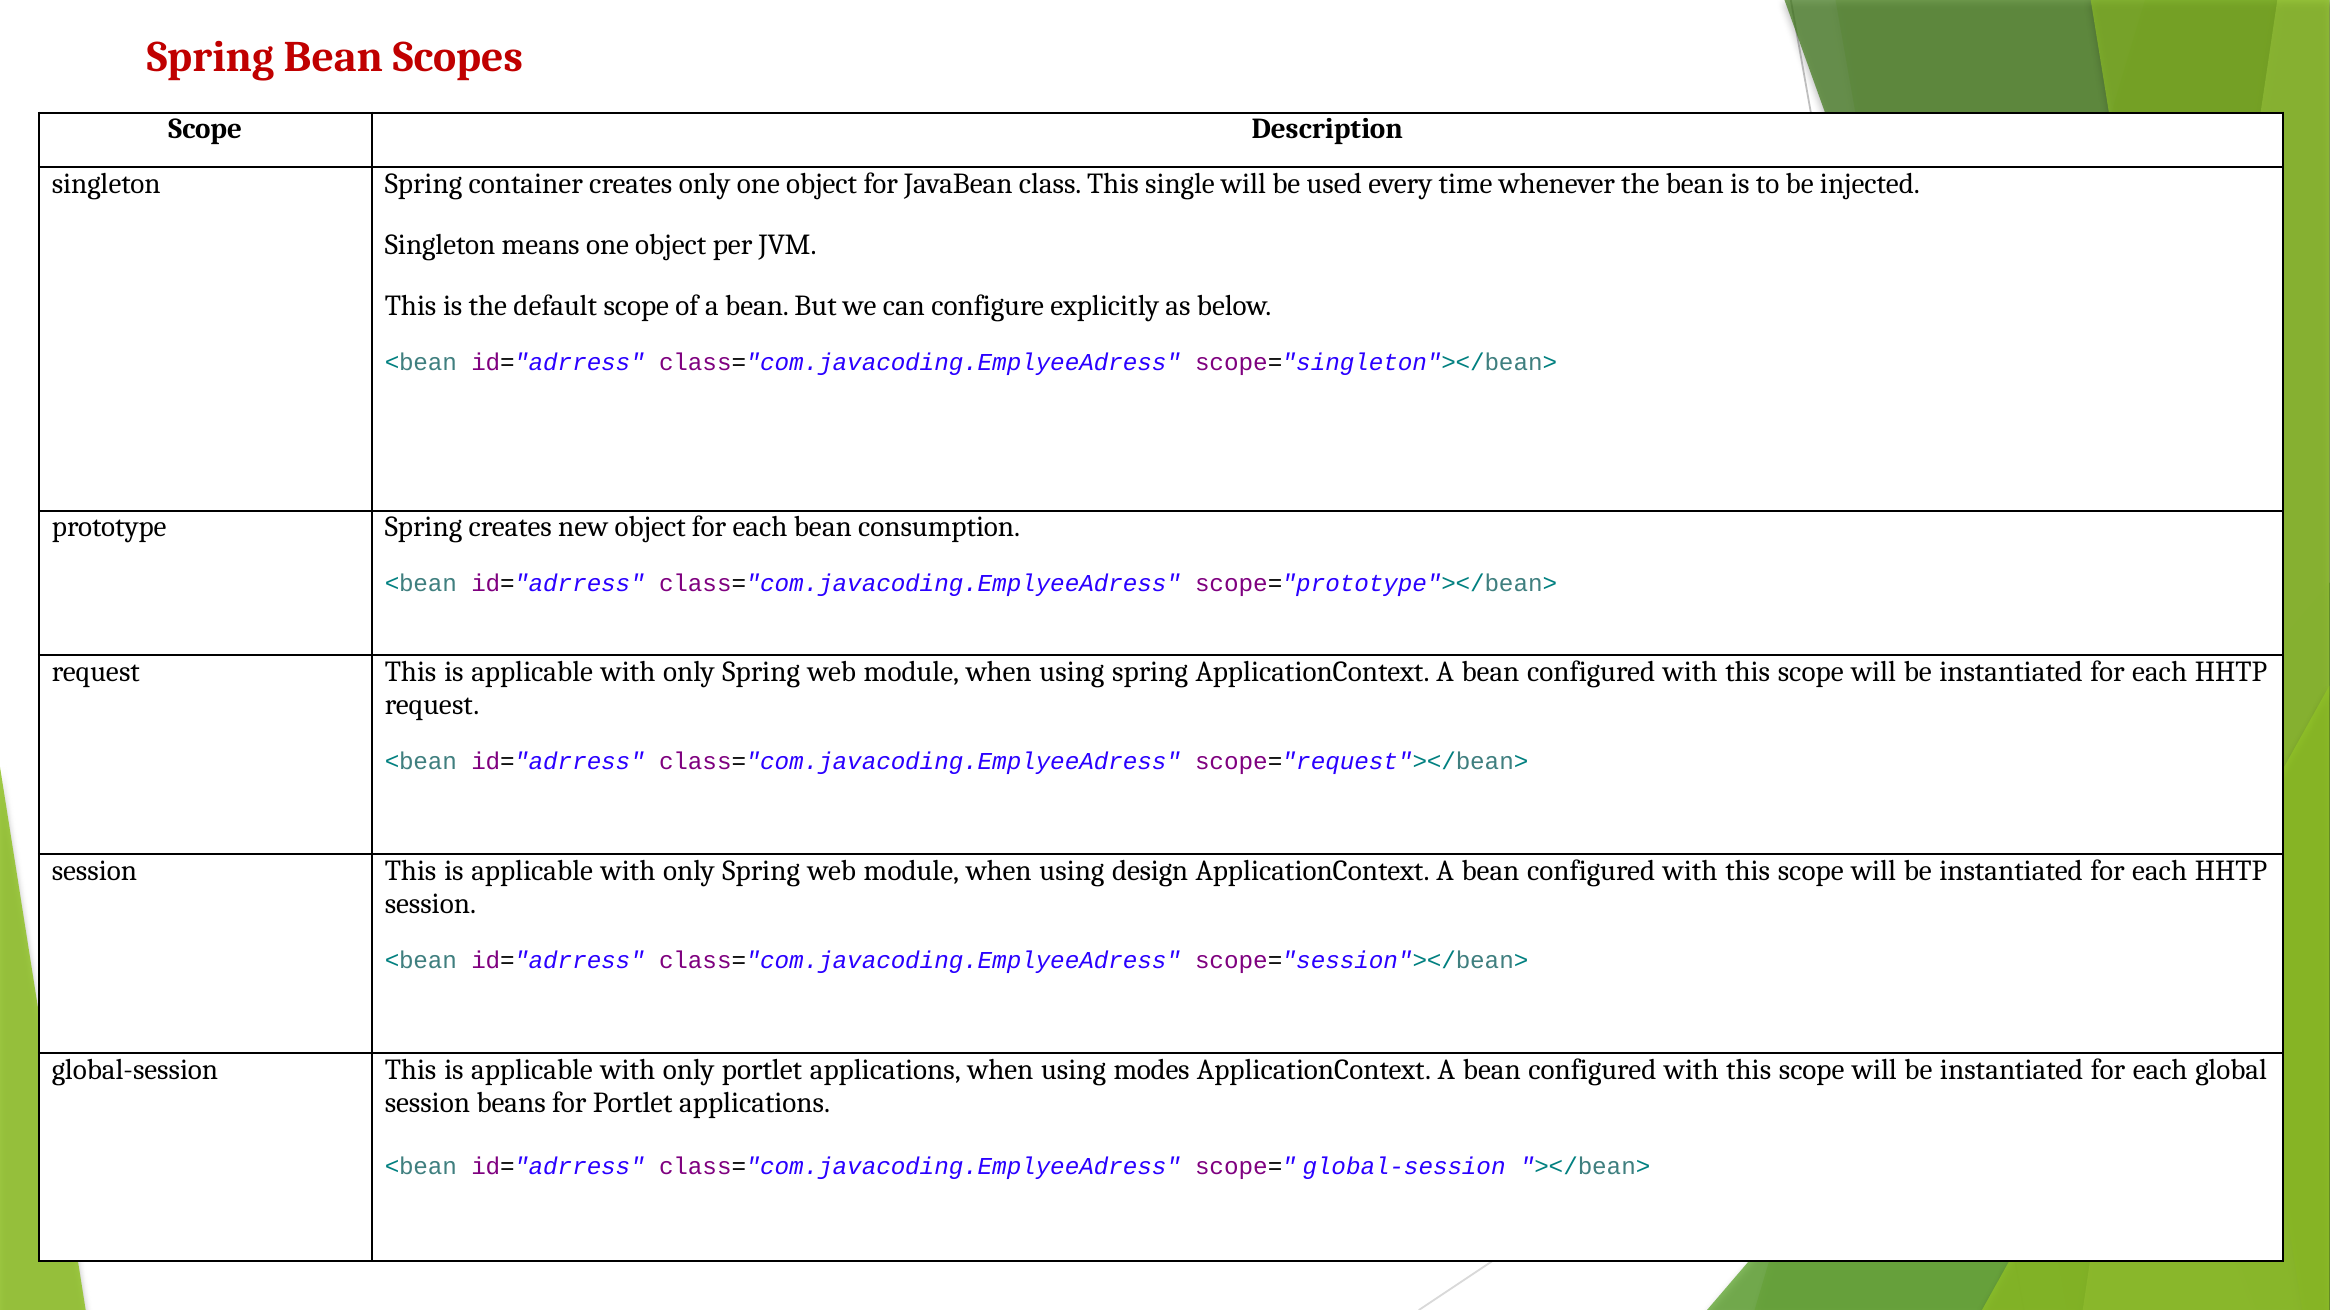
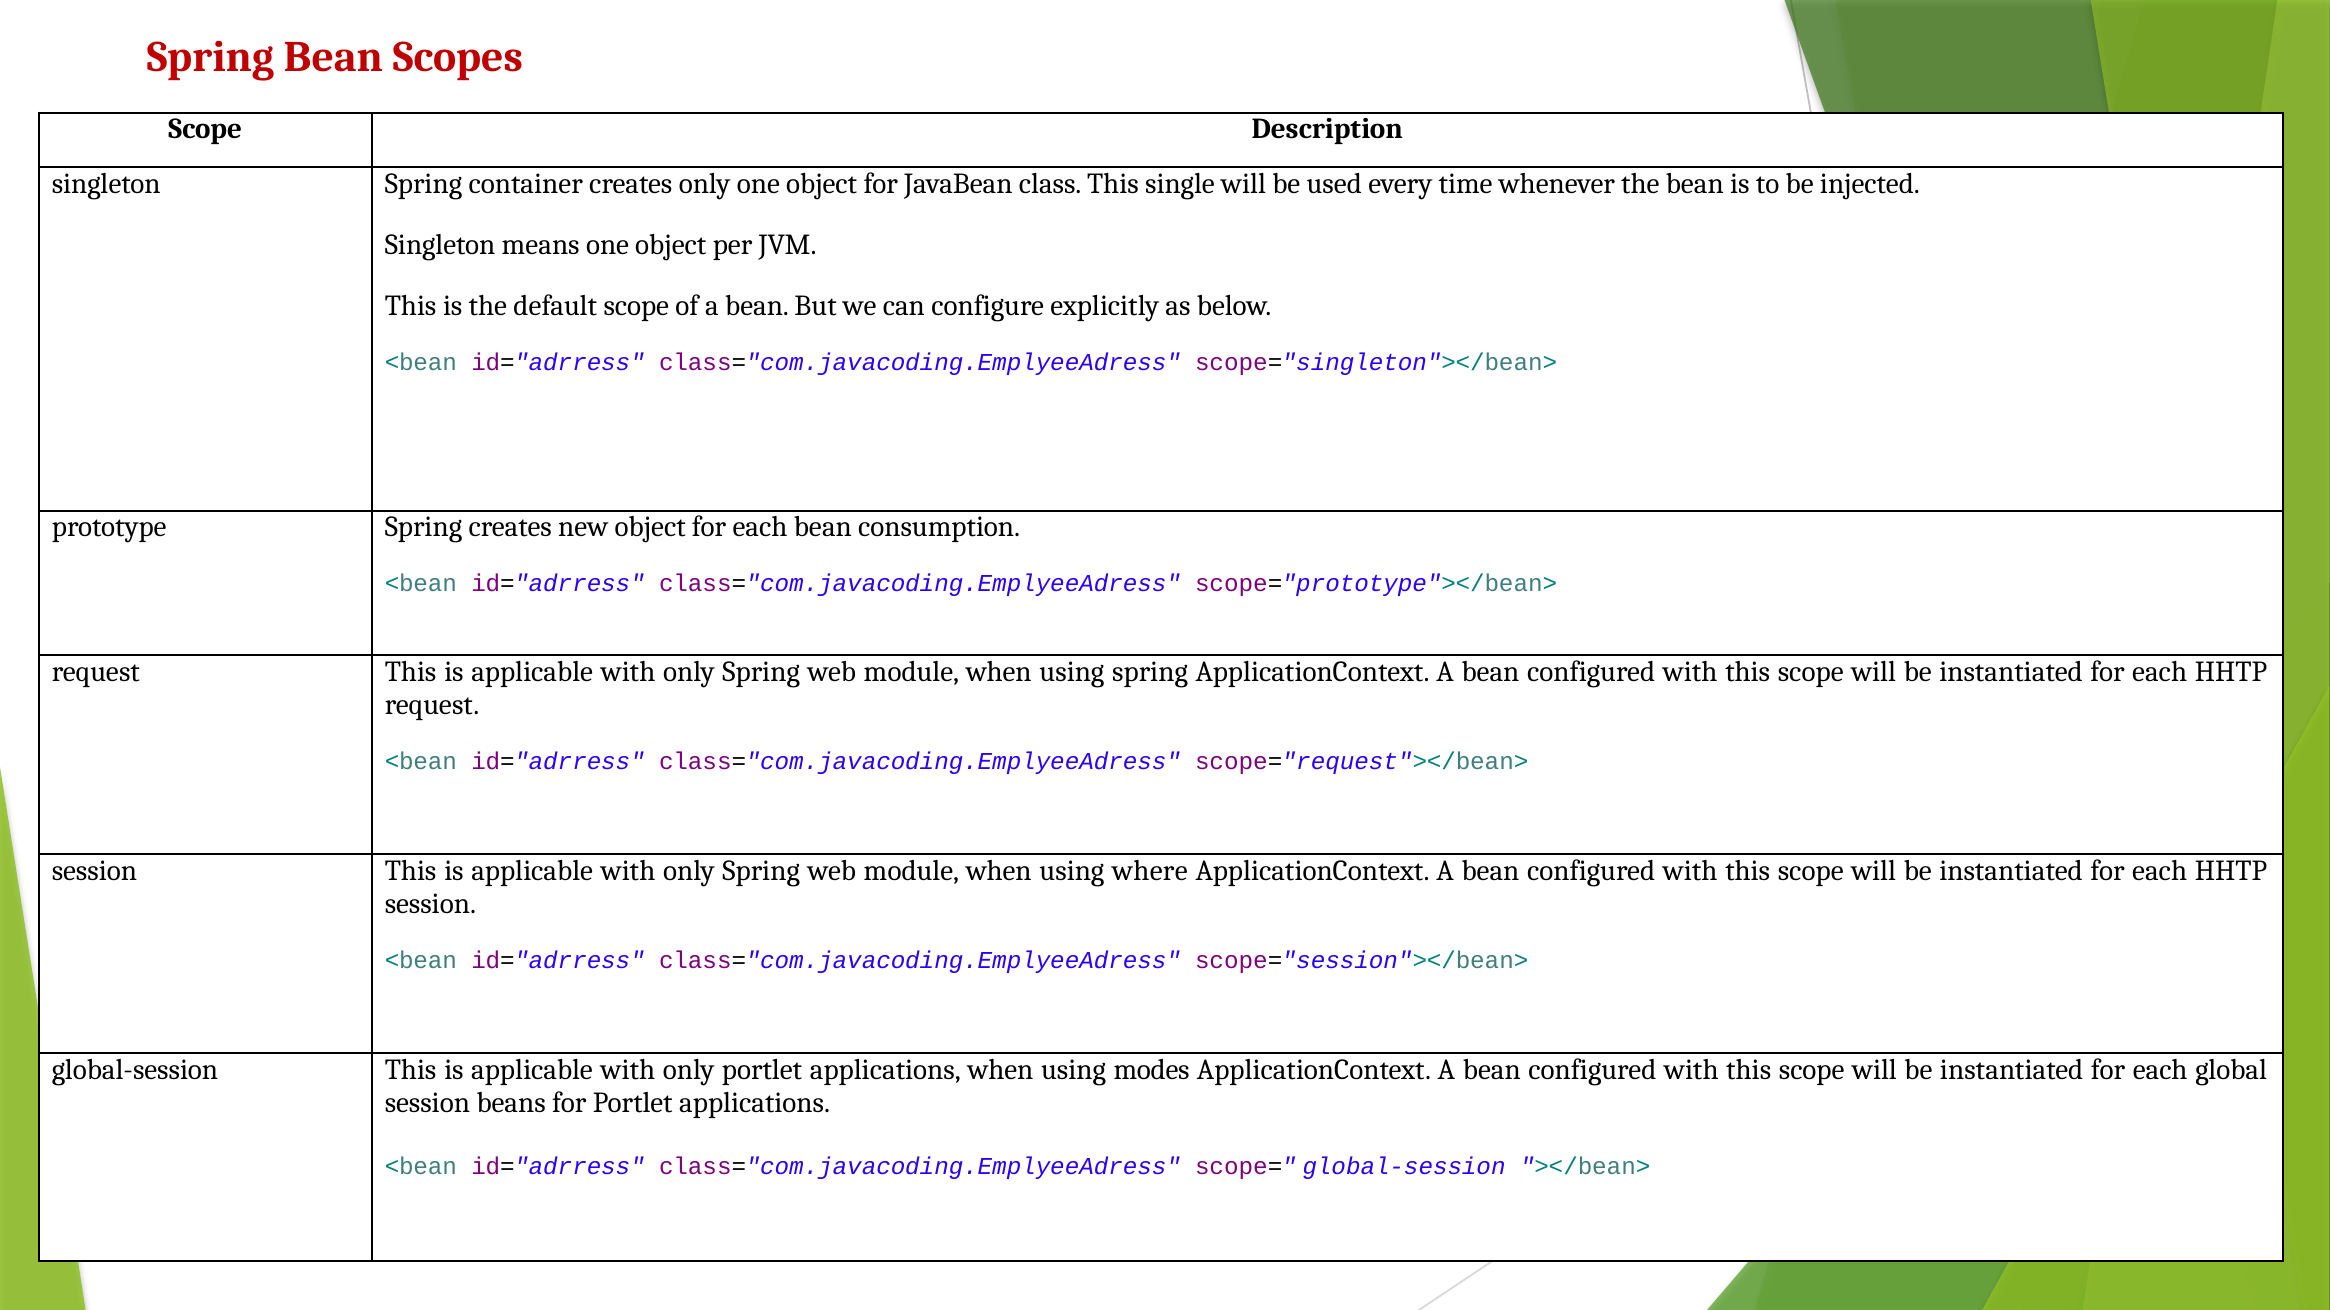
design: design -> where
